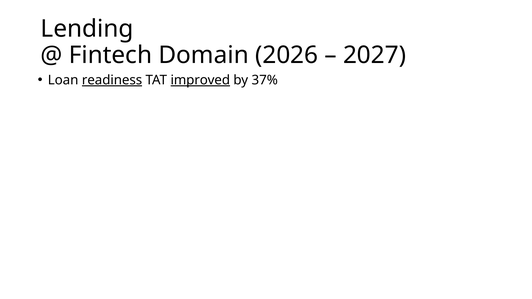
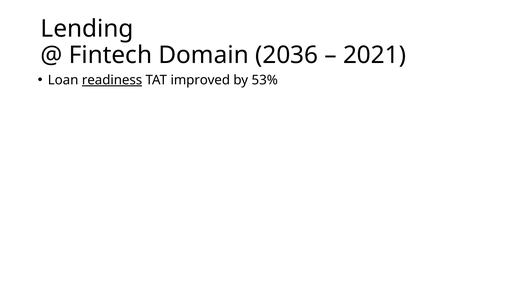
2026: 2026 -> 2036
2027: 2027 -> 2021
improved underline: present -> none
37%: 37% -> 53%
